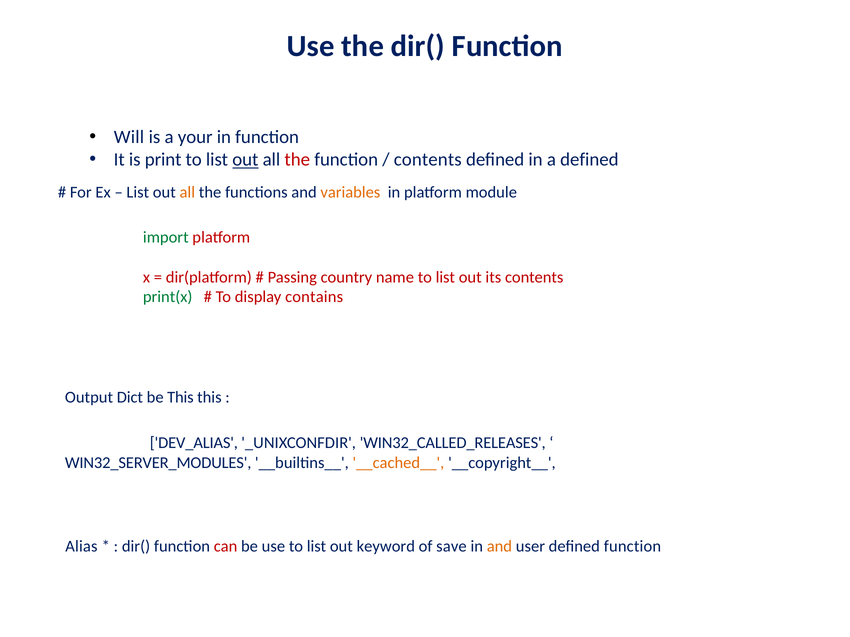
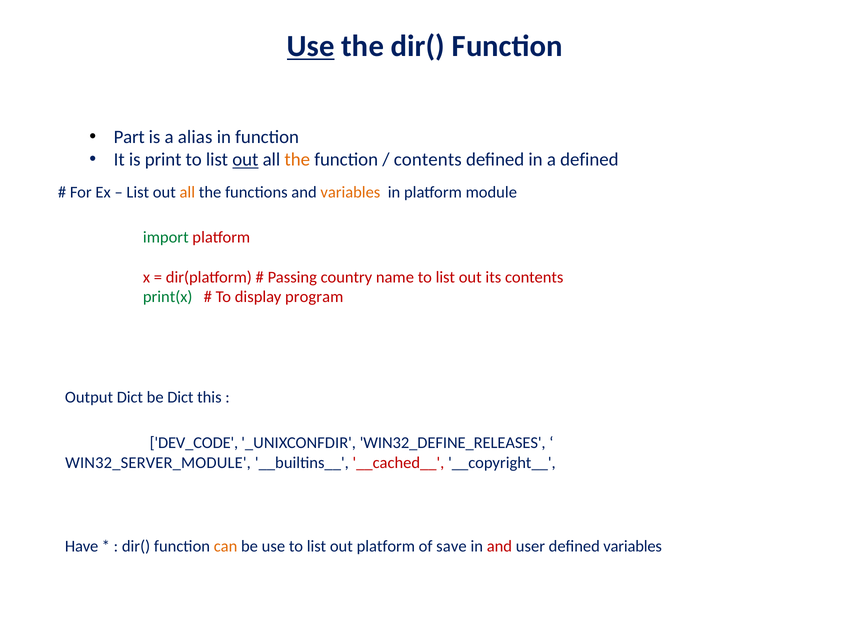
Use at (311, 46) underline: none -> present
Will: Will -> Part
your: your -> alias
the at (297, 160) colour: red -> orange
contains: contains -> program
be This: This -> Dict
DEV_ALIAS: DEV_ALIAS -> DEV_CODE
WIN32_CALLED_RELEASES: WIN32_CALLED_RELEASES -> WIN32_DEFINE_RELEASES
WIN32_SERVER_MODULES: WIN32_SERVER_MODULES -> WIN32_SERVER_MODULE
__cached__ colour: orange -> red
Alias: Alias -> Have
can colour: red -> orange
out keyword: keyword -> platform
and at (499, 547) colour: orange -> red
defined function: function -> variables
